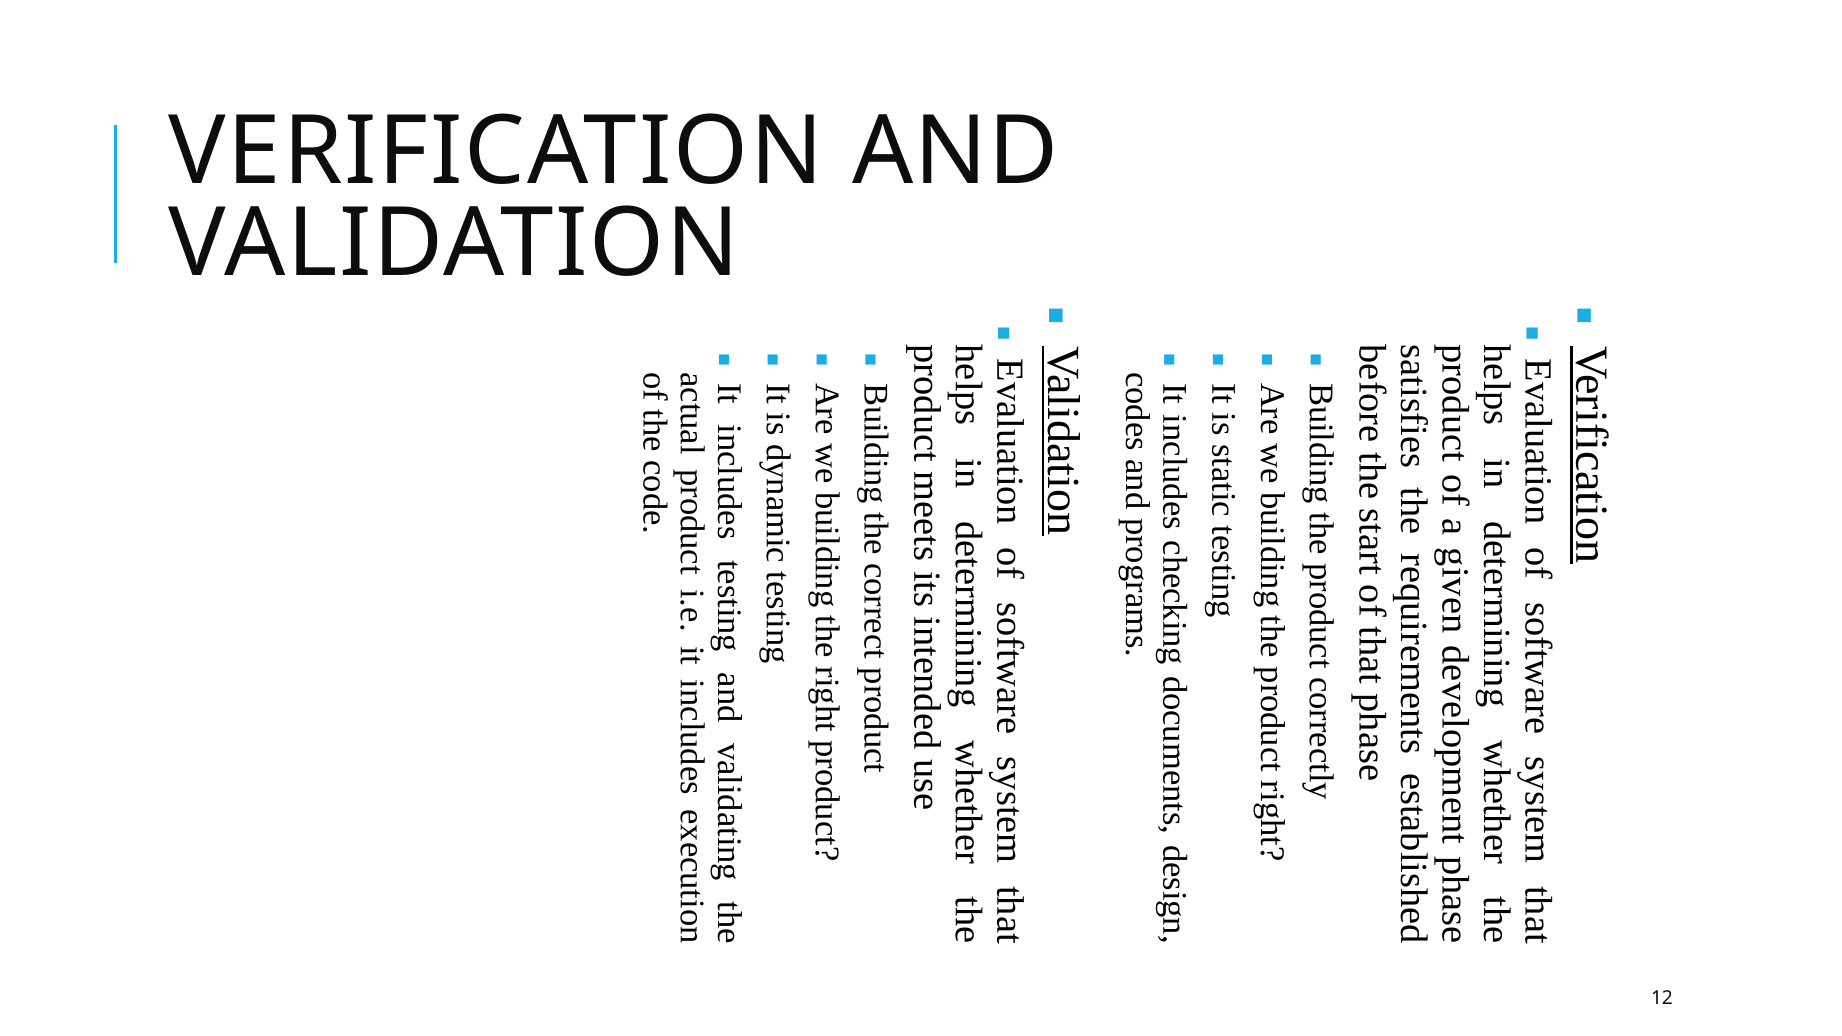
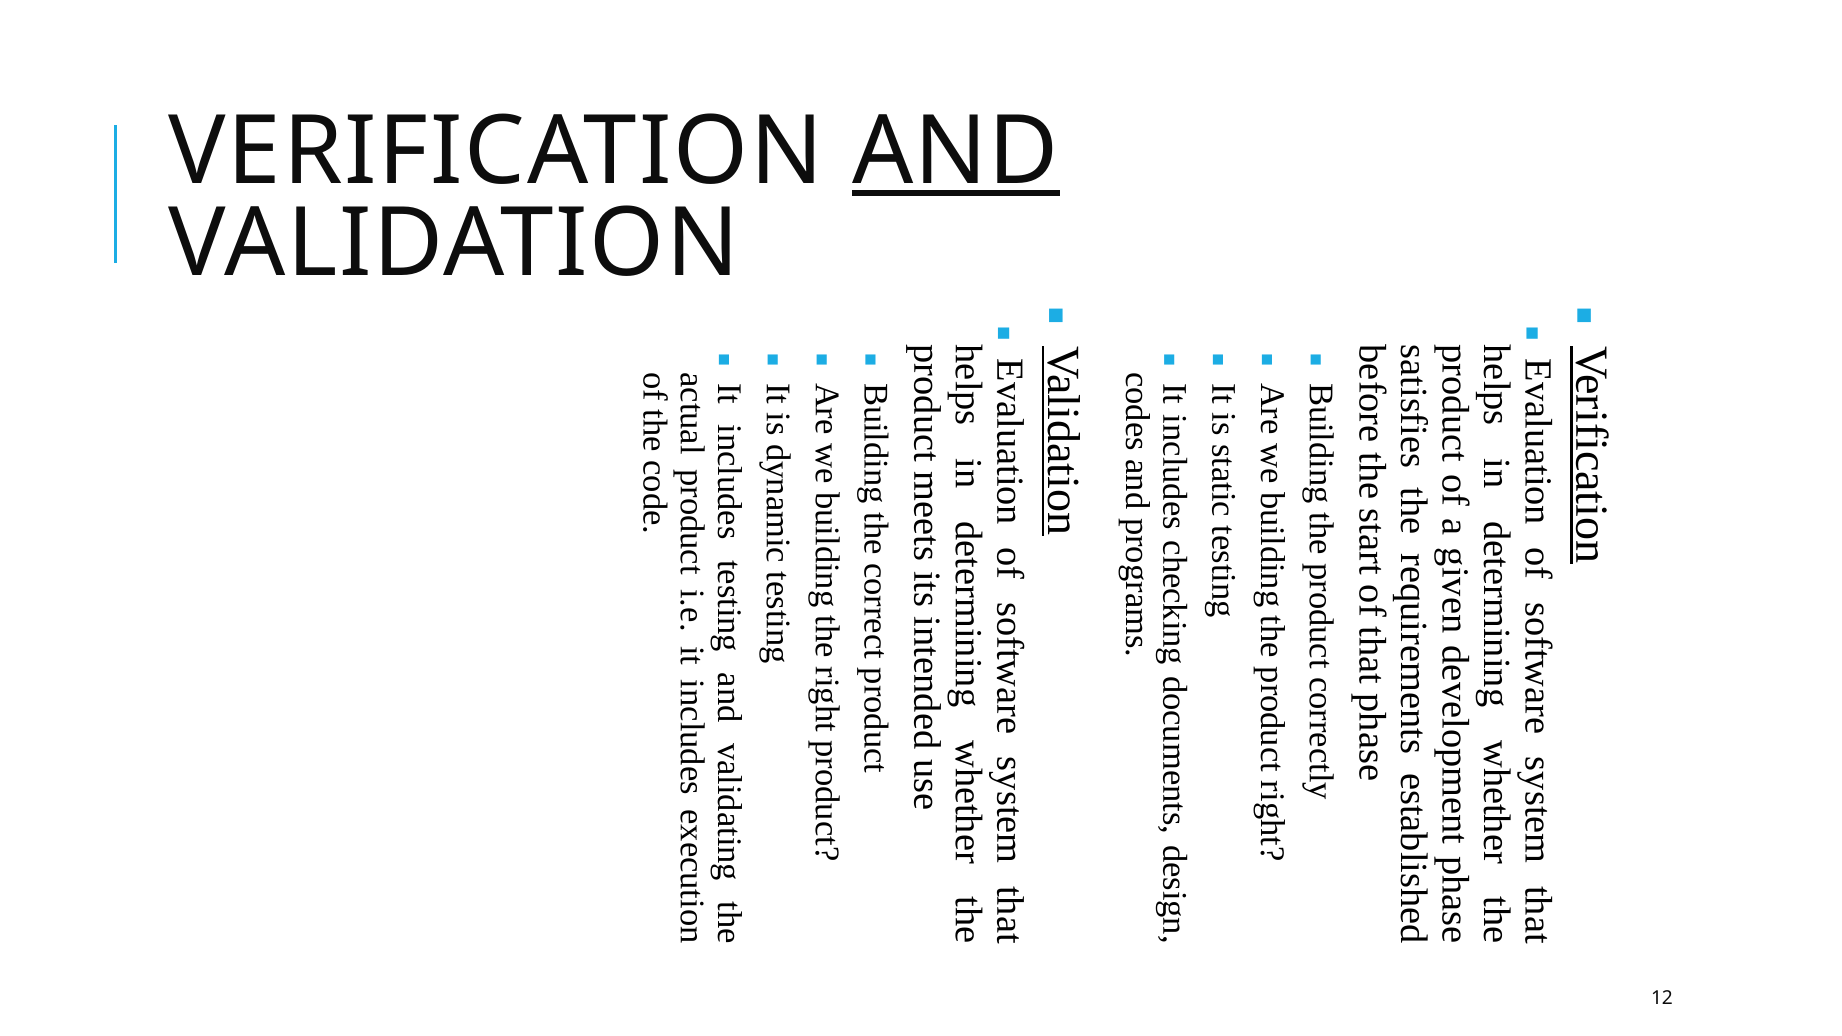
AND underline: none -> present
